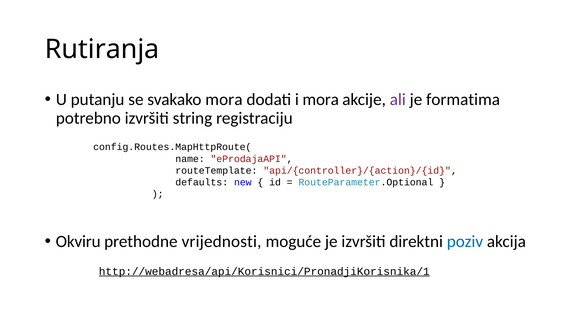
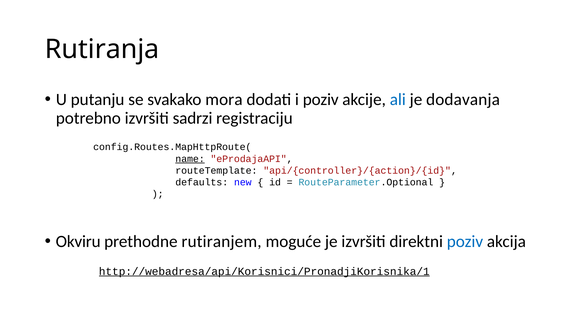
i mora: mora -> poziv
ali colour: purple -> blue
formatima: formatima -> dodavanja
string: string -> sadrzi
name underline: none -> present
vrijednosti: vrijednosti -> rutiranjem
